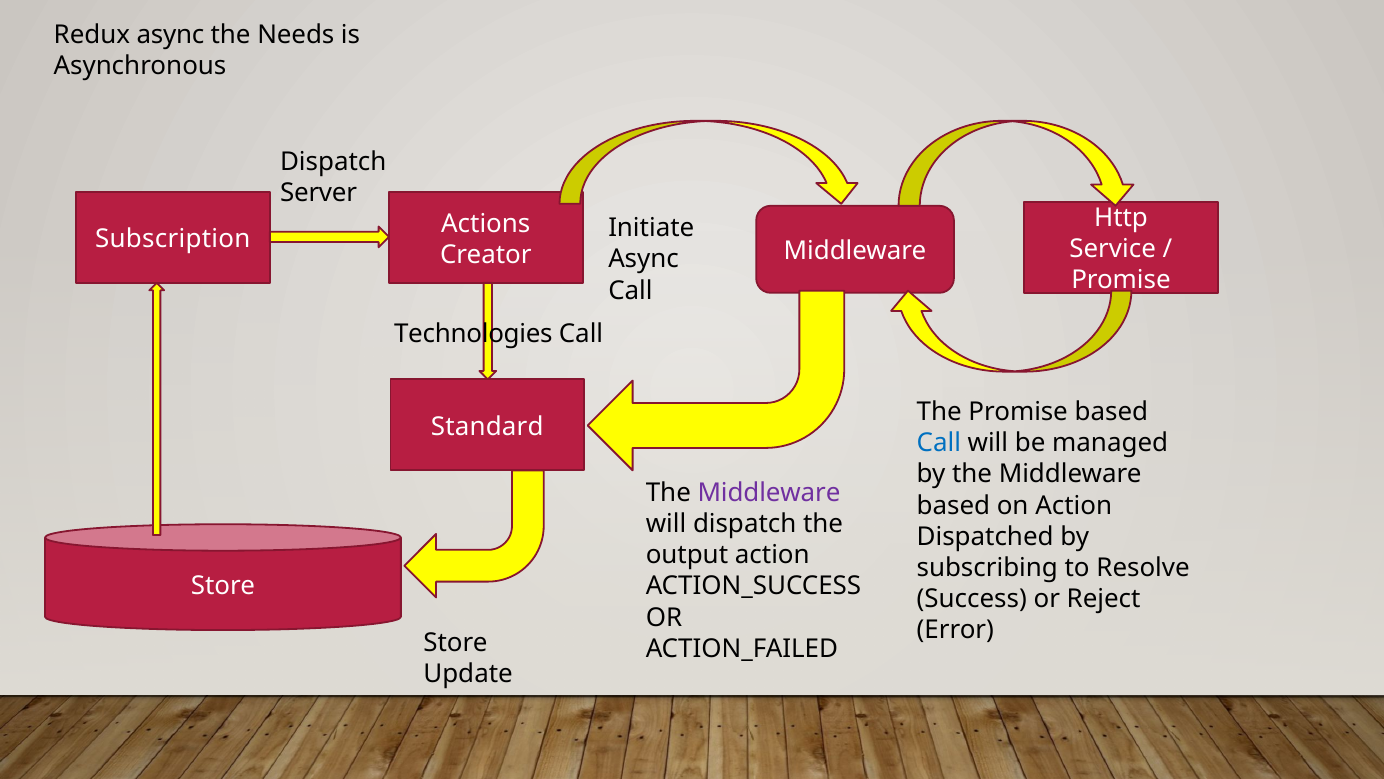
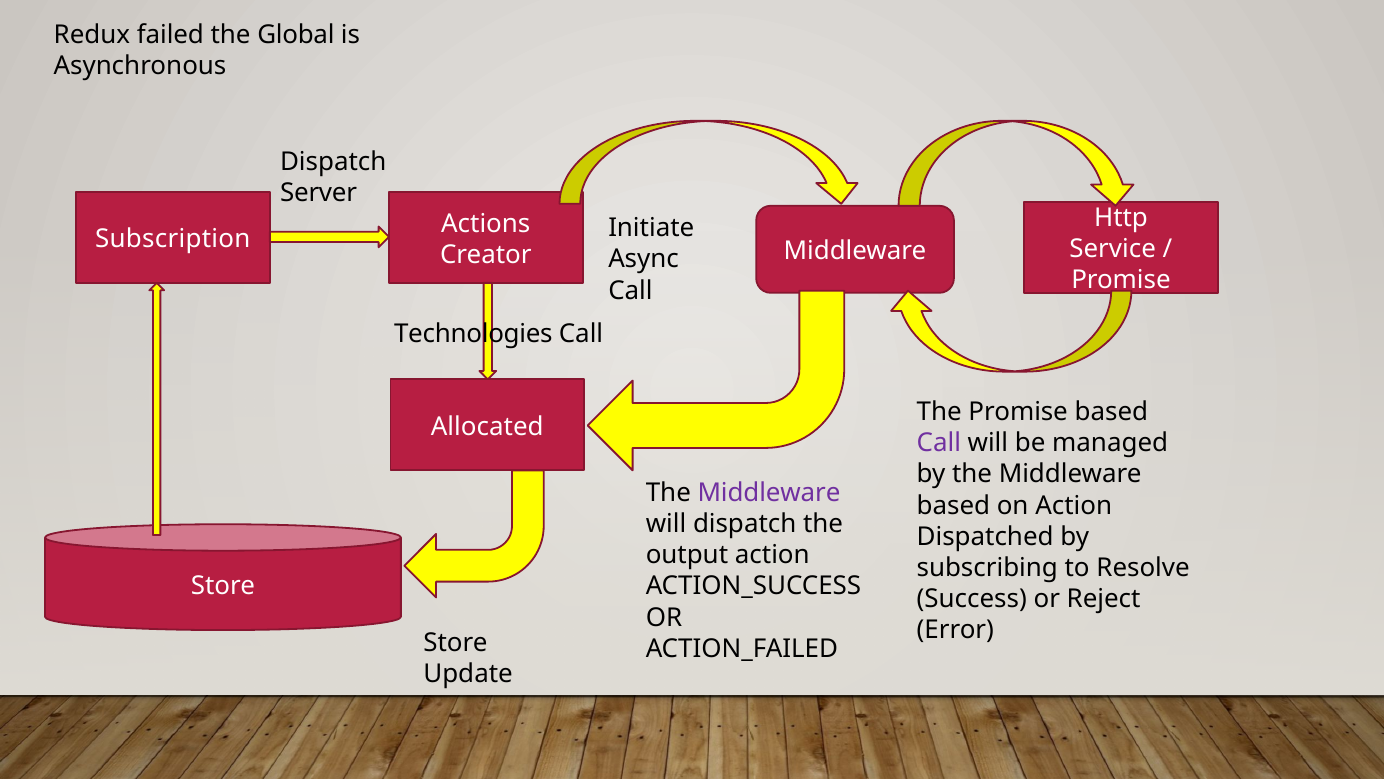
Redux async: async -> failed
Needs: Needs -> Global
Standard: Standard -> Allocated
Call at (939, 443) colour: blue -> purple
